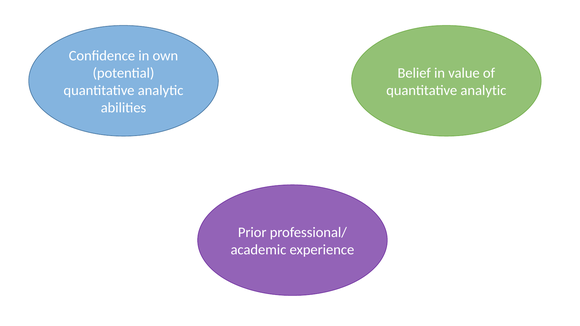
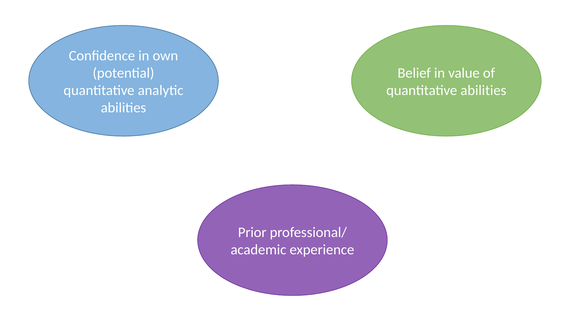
analytic at (483, 91): analytic -> abilities
